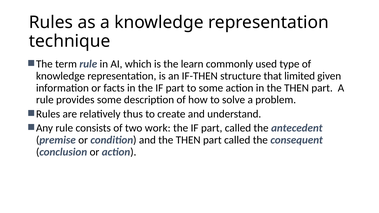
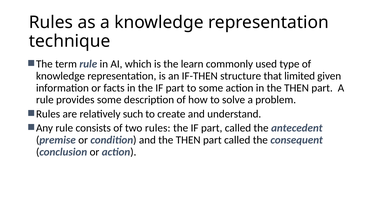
thus: thus -> such
two work: work -> rules
